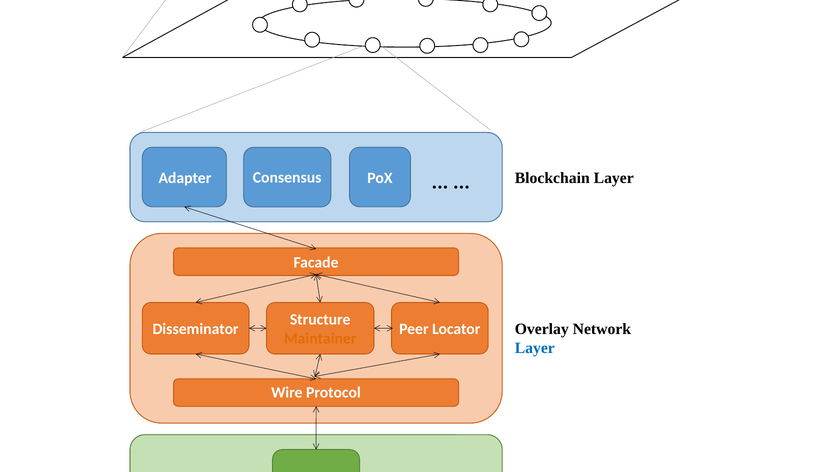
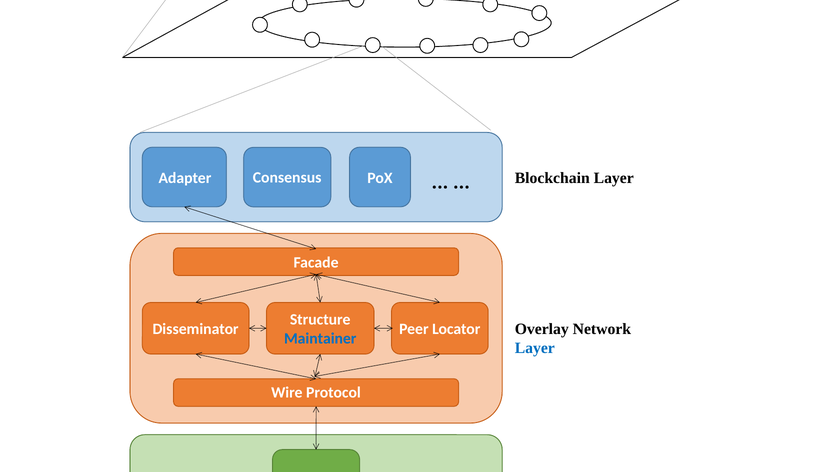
Maintainer colour: orange -> blue
